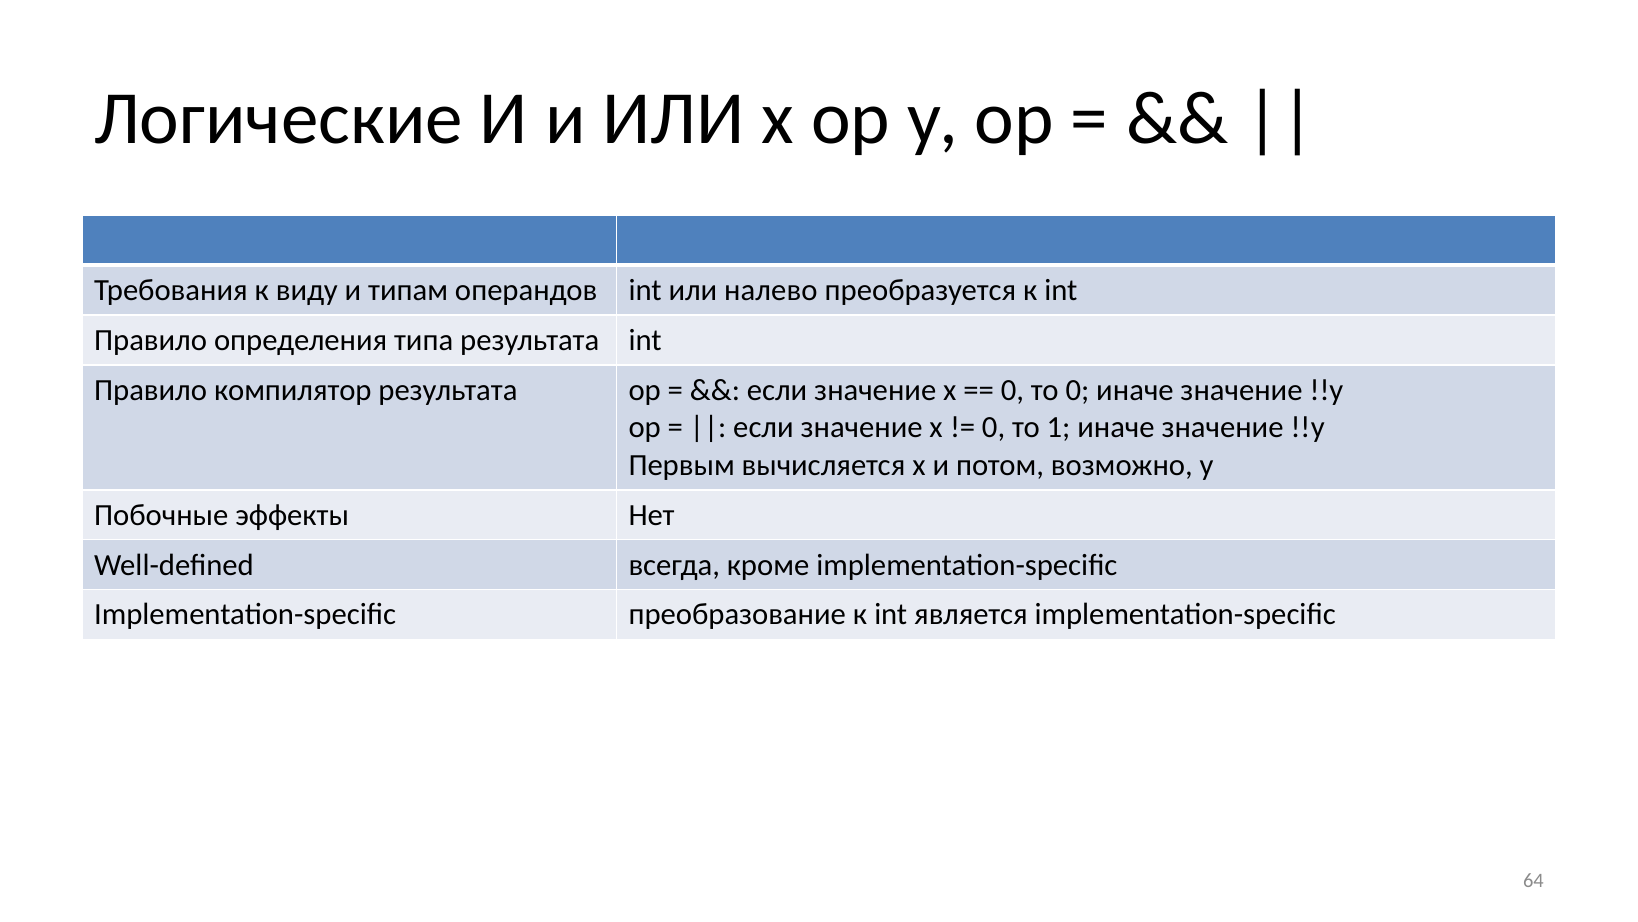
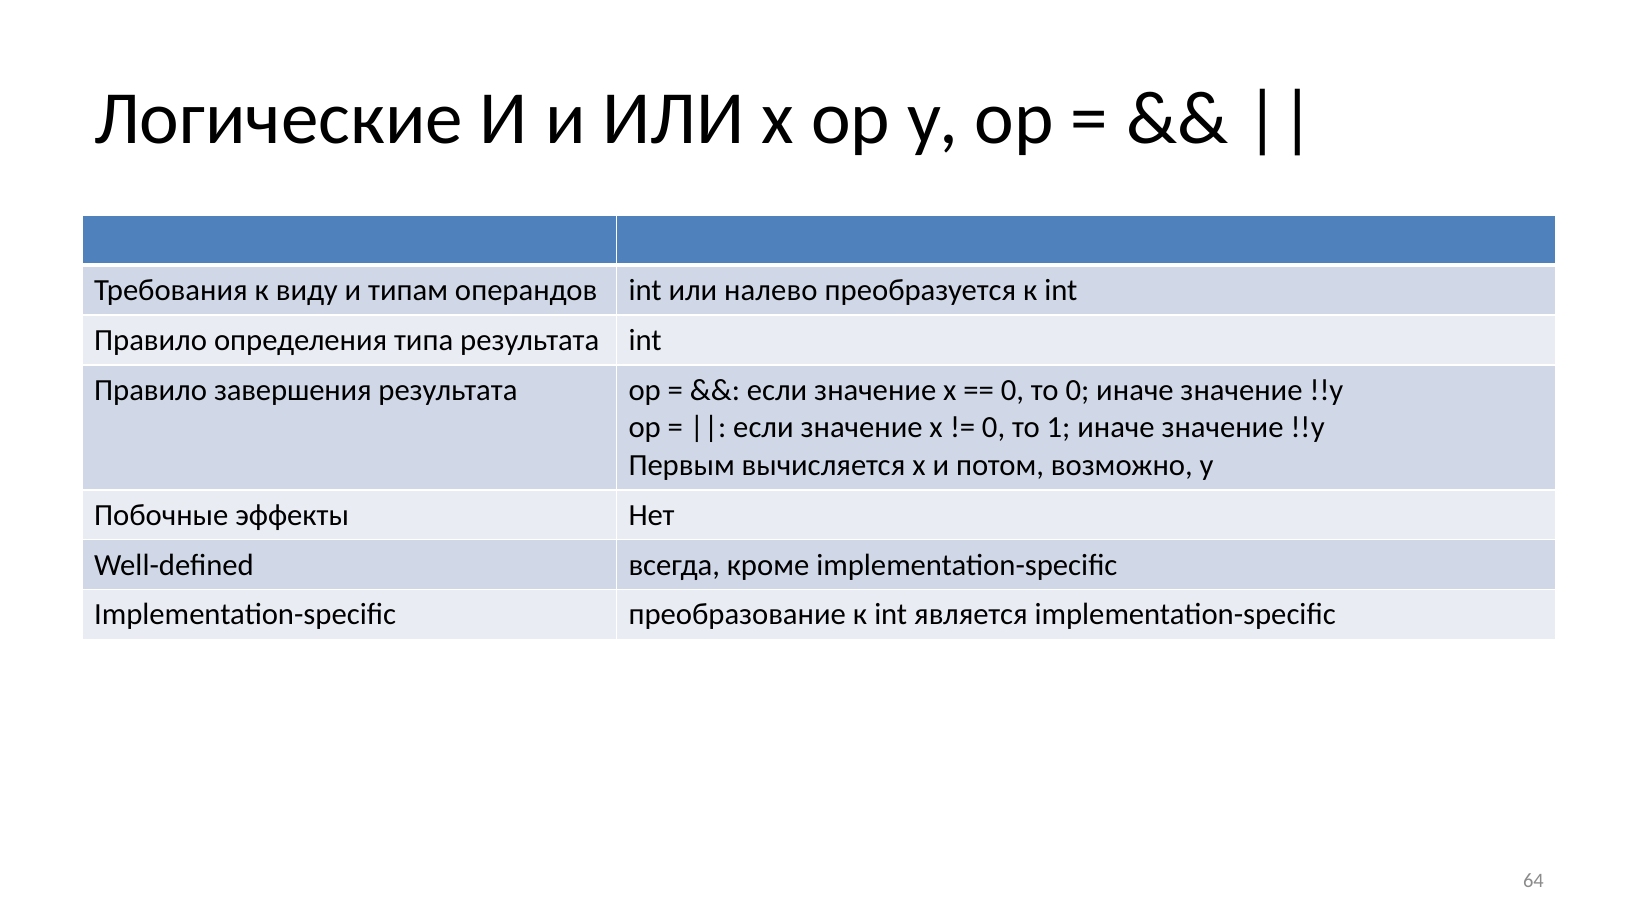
компилятор: компилятор -> завершения
